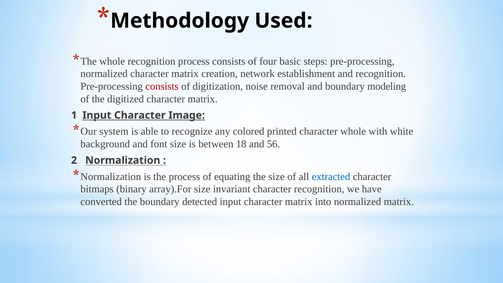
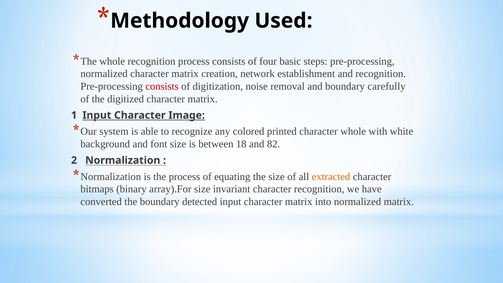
modeling: modeling -> carefully
56: 56 -> 82
extracted colour: blue -> orange
